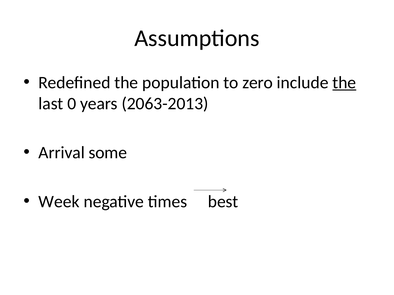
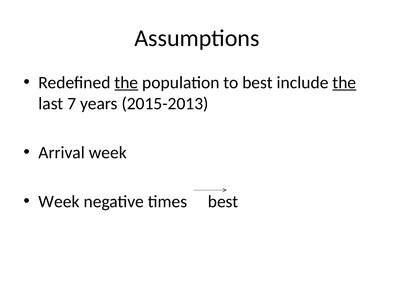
the at (126, 83) underline: none -> present
to zero: zero -> best
0: 0 -> 7
2063-2013: 2063-2013 -> 2015-2013
Arrival some: some -> week
